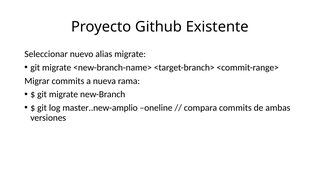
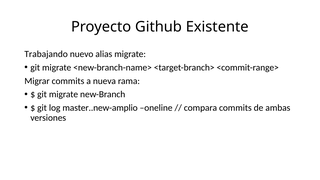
Seleccionar: Seleccionar -> Trabajando
